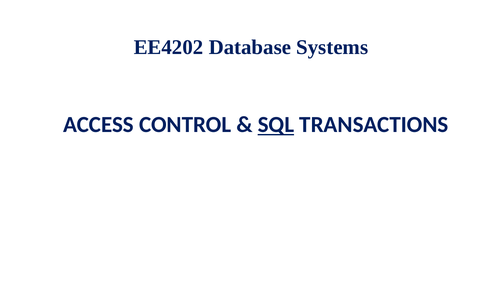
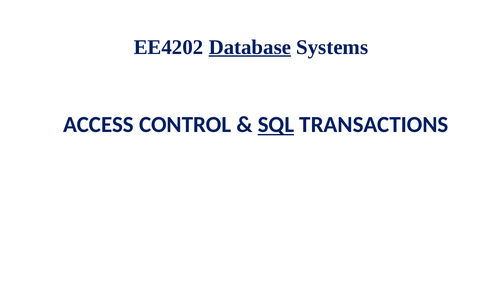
Database underline: none -> present
